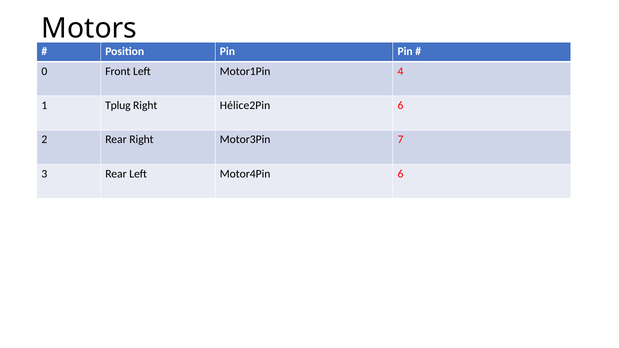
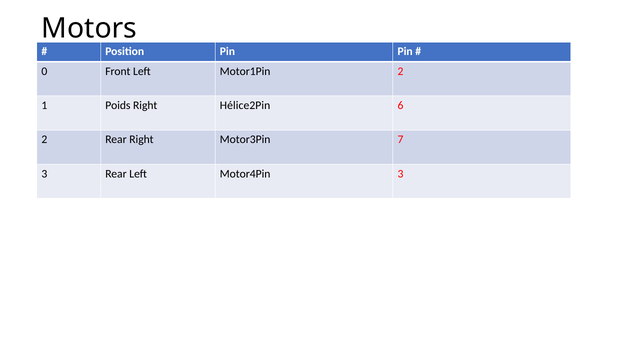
Motor1Pin 4: 4 -> 2
Tplug: Tplug -> Poids
Motor4Pin 6: 6 -> 3
